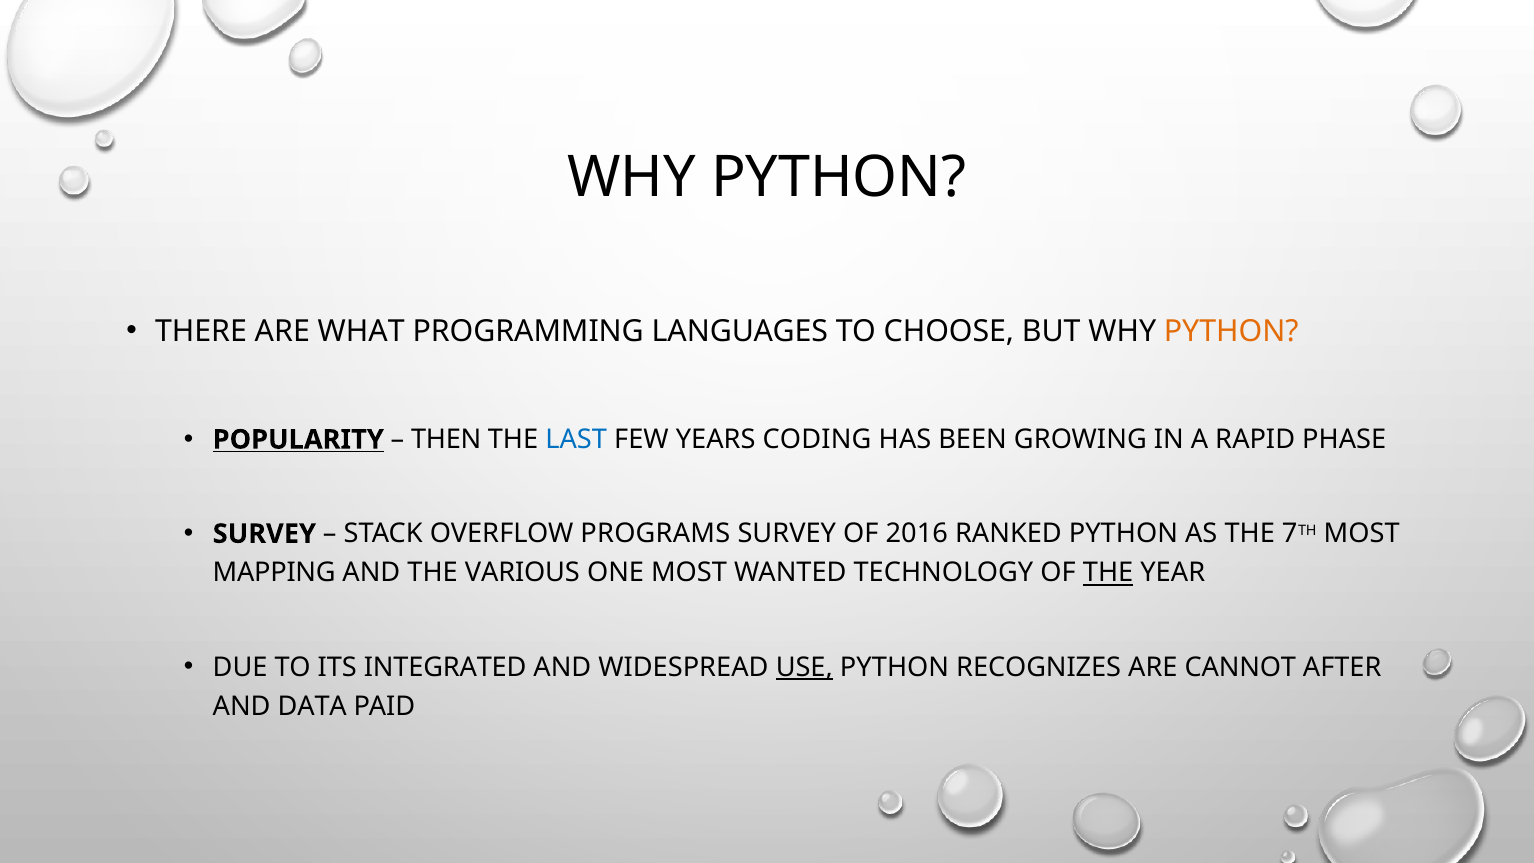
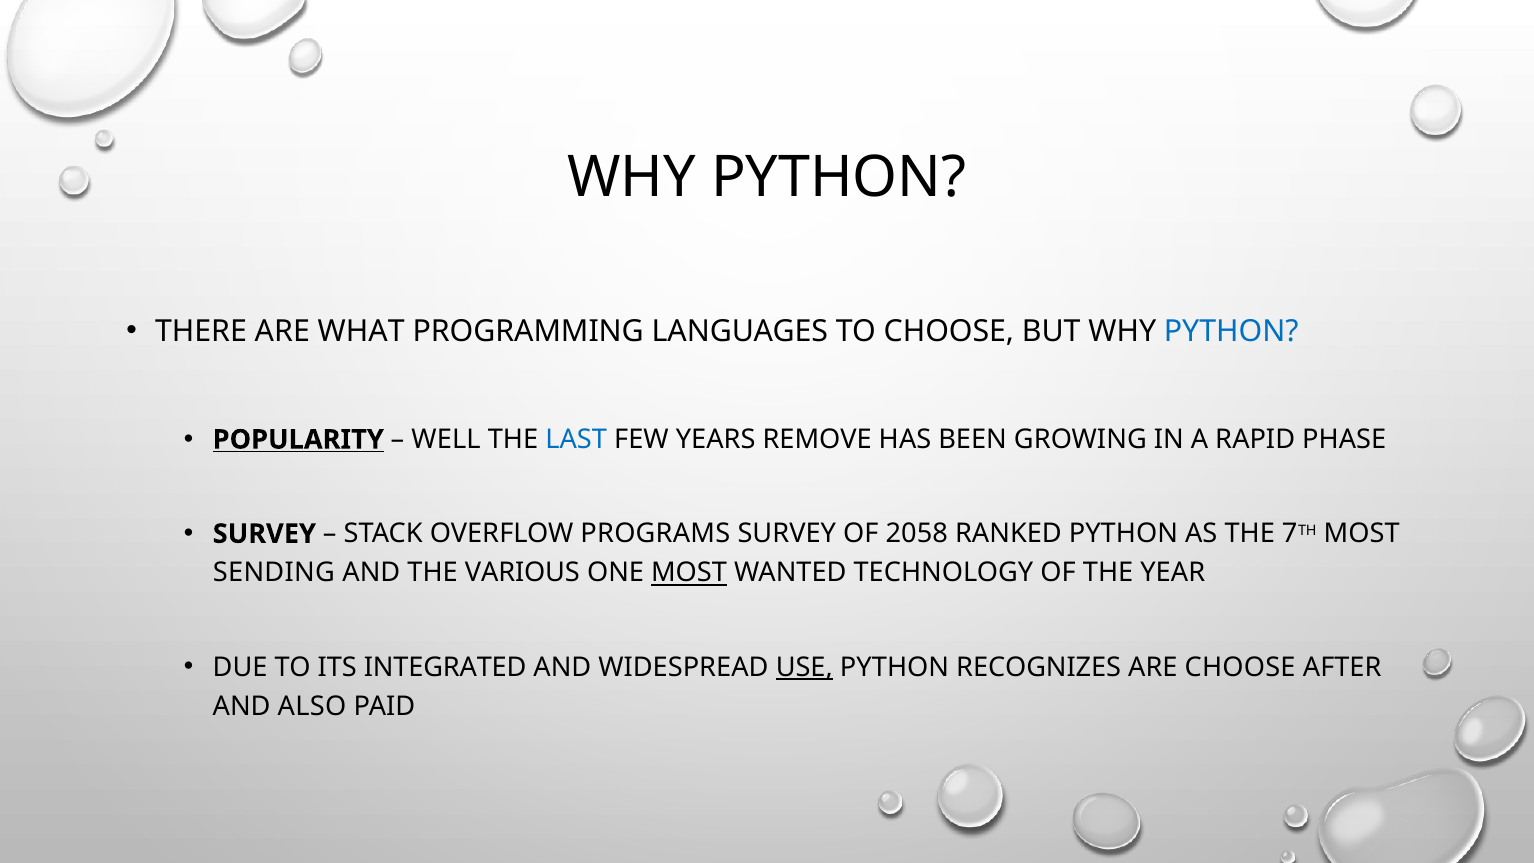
PYTHON at (1231, 331) colour: orange -> blue
THEN: THEN -> WELL
CODING: CODING -> REMOVE
2016: 2016 -> 2058
MAPPING: MAPPING -> SENDING
MOST at (689, 573) underline: none -> present
THE at (1108, 573) underline: present -> none
ARE CANNOT: CANNOT -> CHOOSE
DATA: DATA -> ALSO
